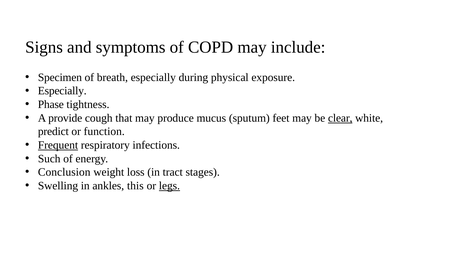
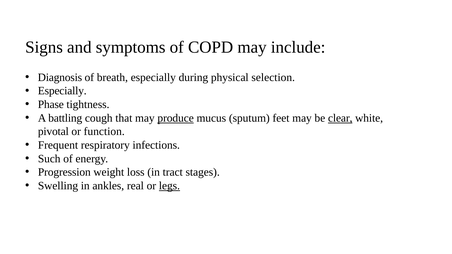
Specimen: Specimen -> Diagnosis
exposure: exposure -> selection
provide: provide -> battling
produce underline: none -> present
predict: predict -> pivotal
Frequent underline: present -> none
Conclusion: Conclusion -> Progression
this: this -> real
